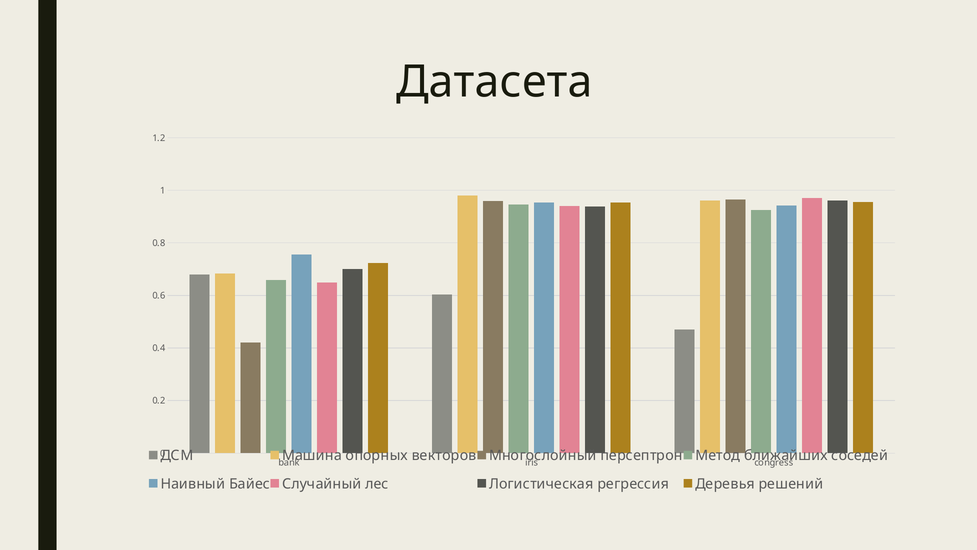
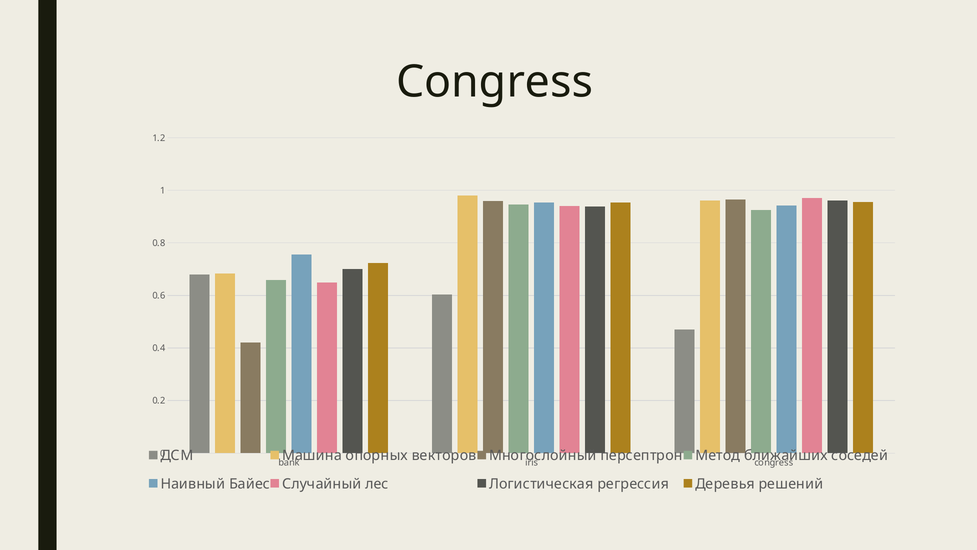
Датасета at (494, 82): Датасета -> Congress
